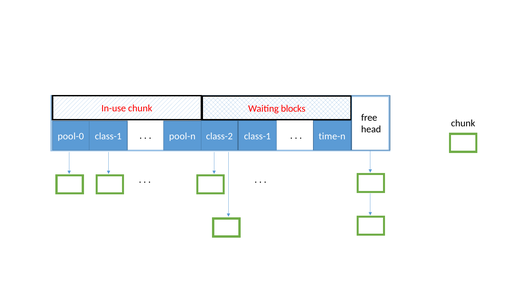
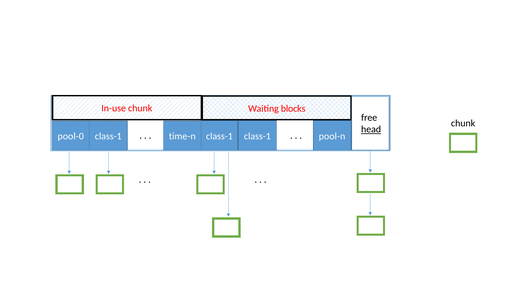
head underline: none -> present
class-2 at (219, 136): class-2 -> class-1
time-n: time-n -> pool-n
pool-n: pool-n -> time-n
